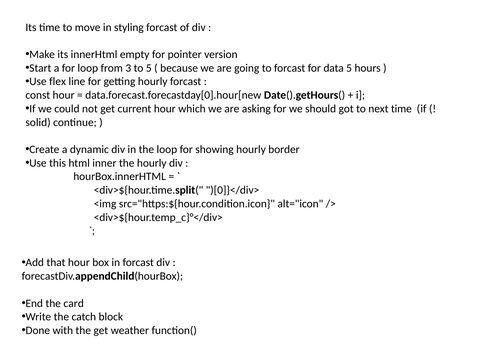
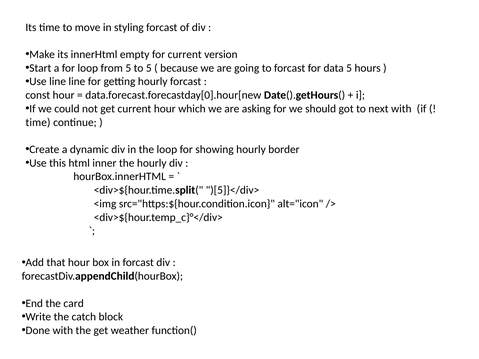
for pointer: pointer -> current
from 3: 3 -> 5
Use flex: flex -> line
next time: time -> with
solid at (38, 122): solid -> time
)[0]}</div>: )[0]}</div> -> )[5]}</div>
